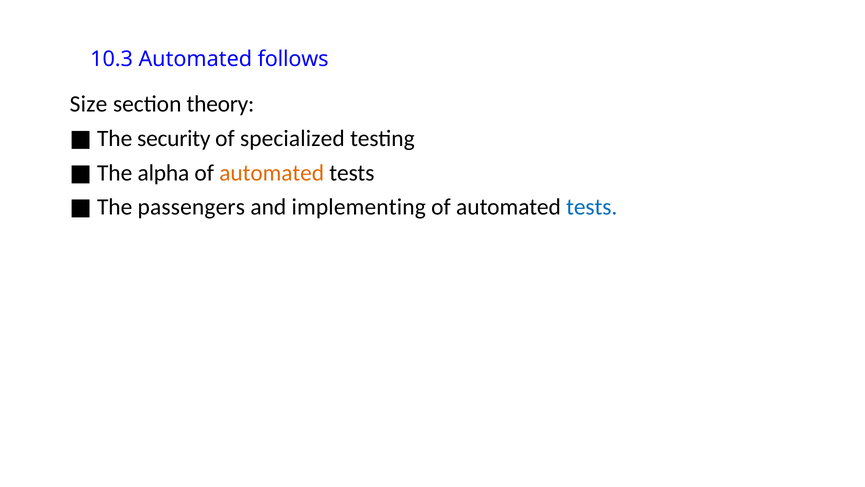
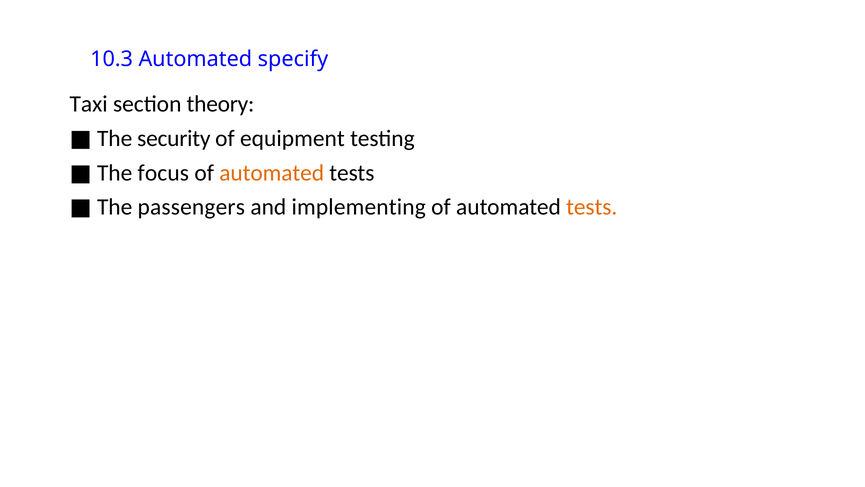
follows: follows -> specify
Size: Size -> Taxi
specialized: specialized -> equipment
alpha: alpha -> focus
tests at (592, 207) colour: blue -> orange
